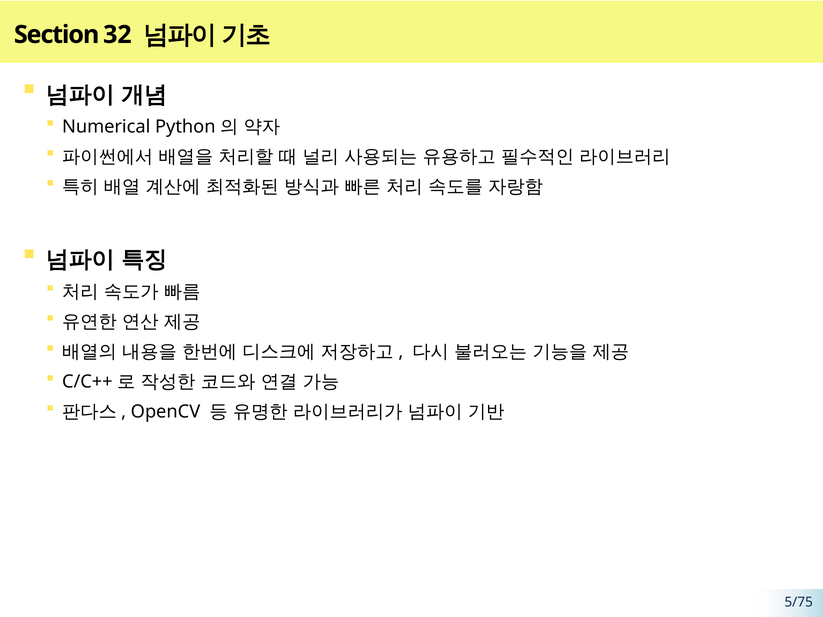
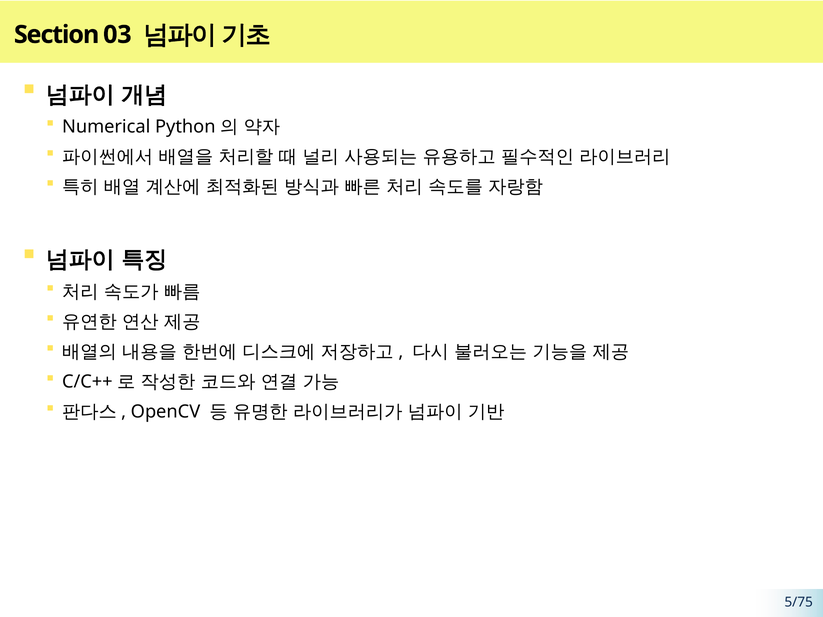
32: 32 -> 03
